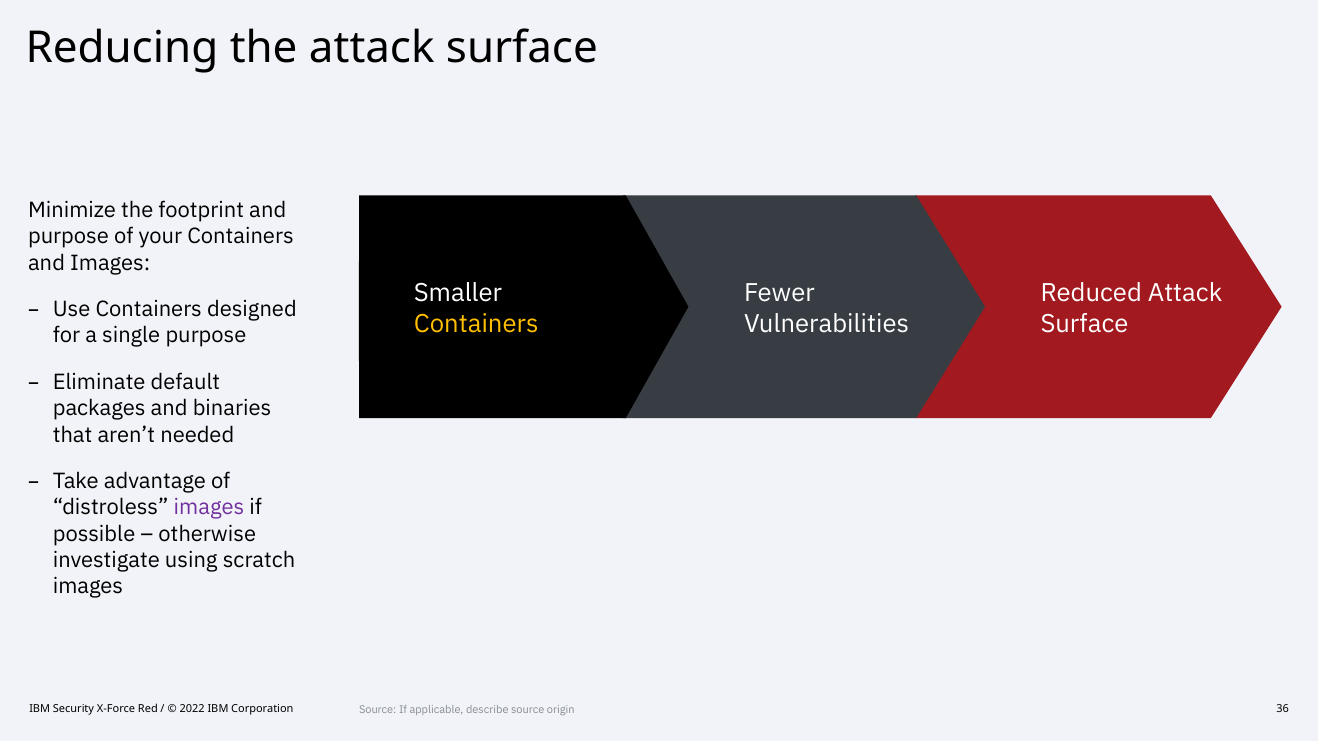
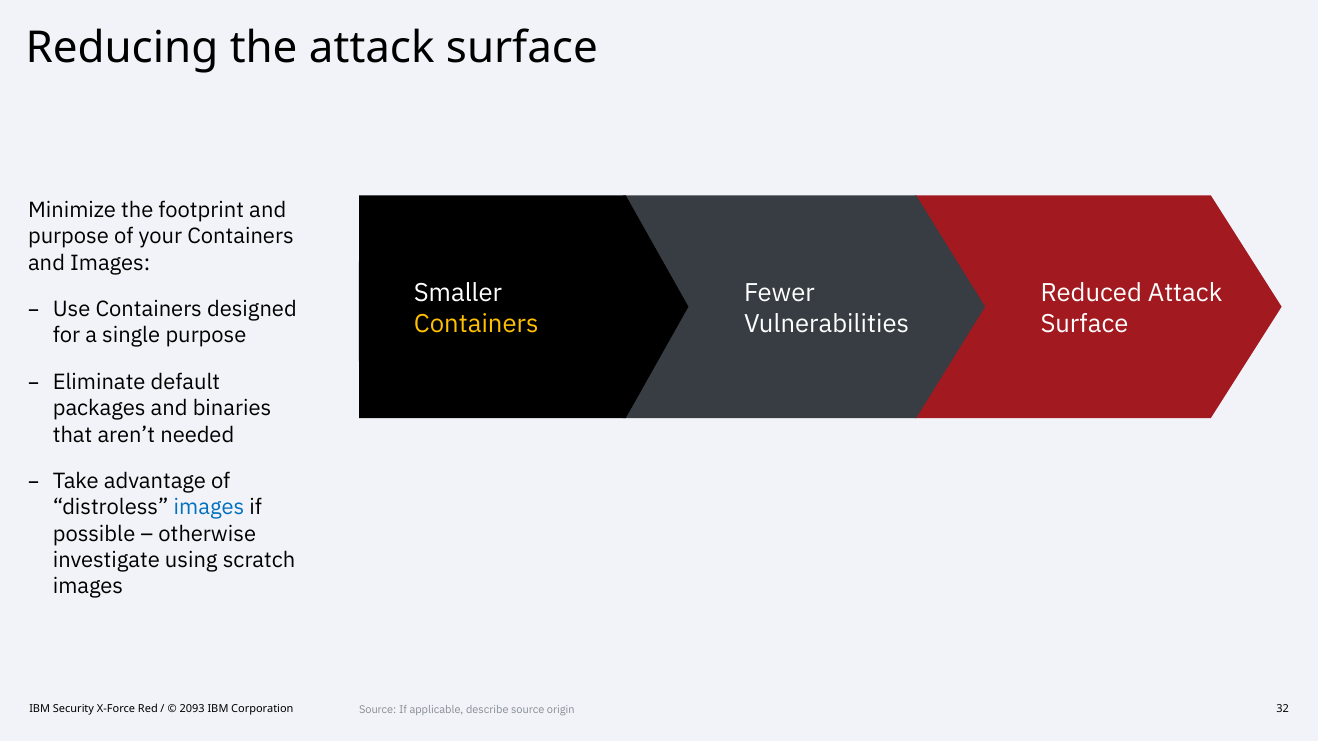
images at (209, 508) colour: purple -> blue
2022: 2022 -> 2093
36: 36 -> 32
